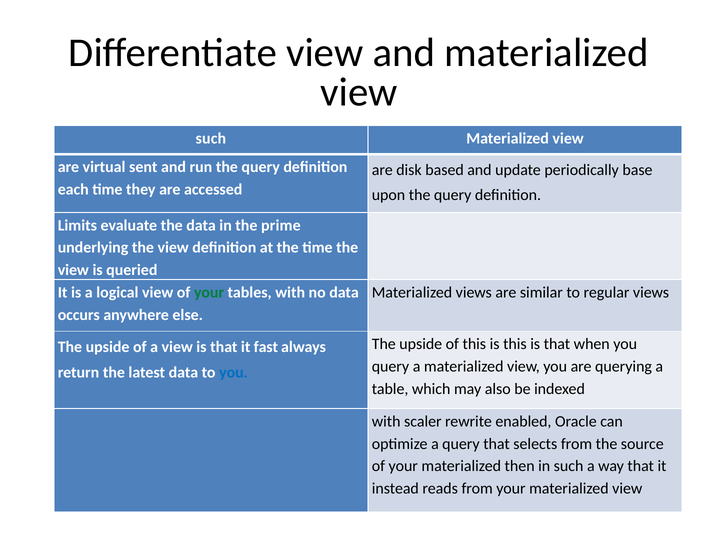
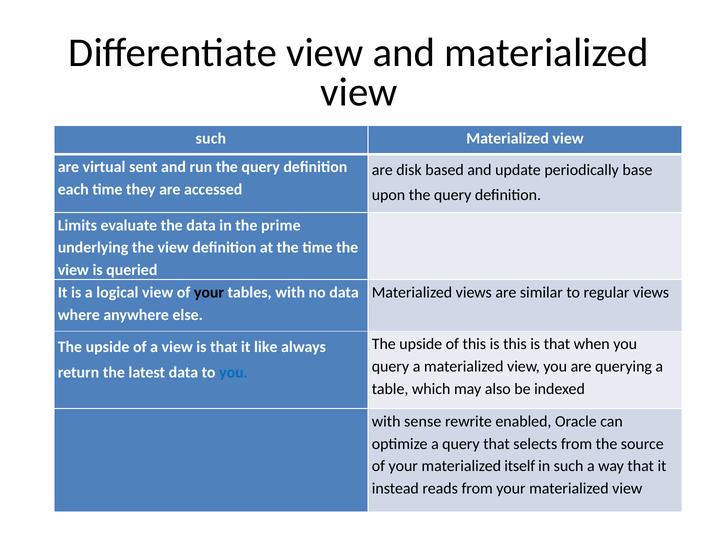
your at (209, 293) colour: green -> black
occurs: occurs -> where
fast: fast -> like
scaler: scaler -> sense
then: then -> itself
